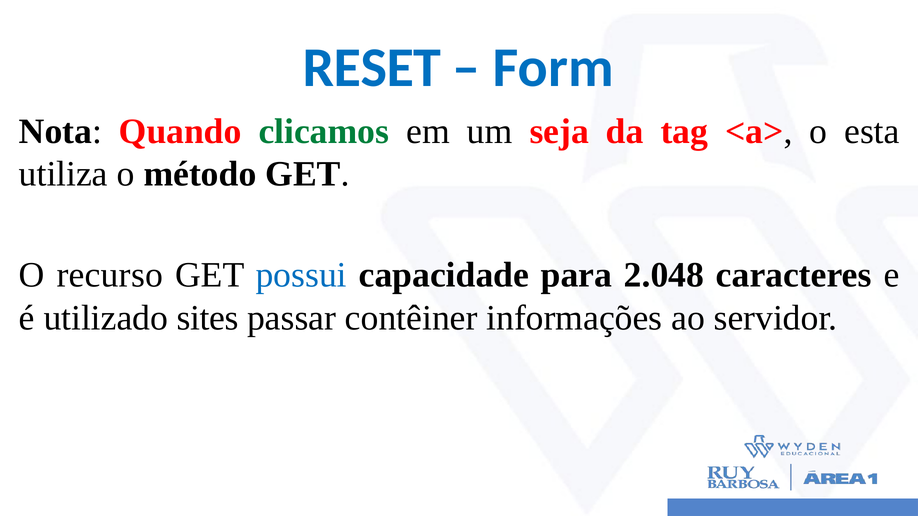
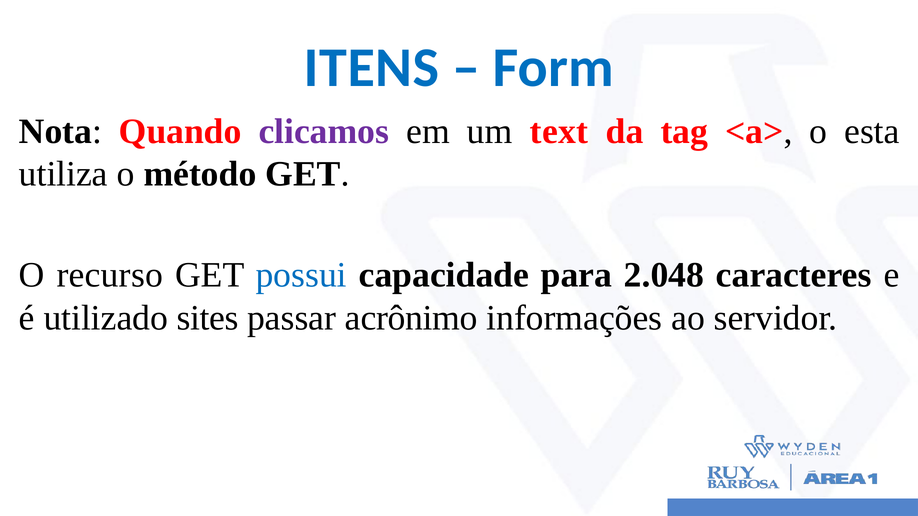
RESET: RESET -> ITENS
clicamos colour: green -> purple
seja: seja -> text
contêiner: contêiner -> acrônimo
